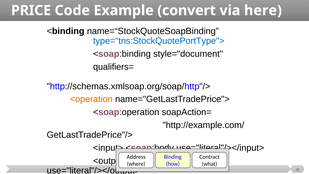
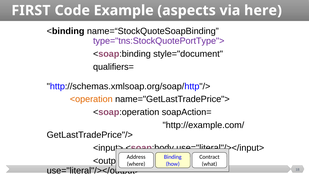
PRICE: PRICE -> FIRST
convert: convert -> aspects
type="tns:StockQuotePortType"> colour: blue -> purple
